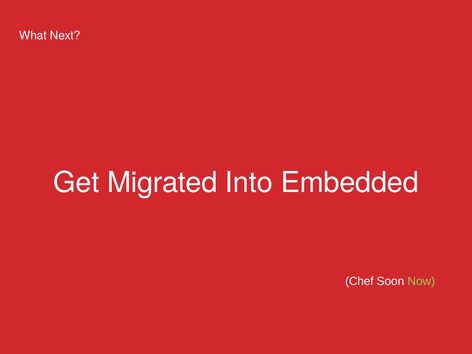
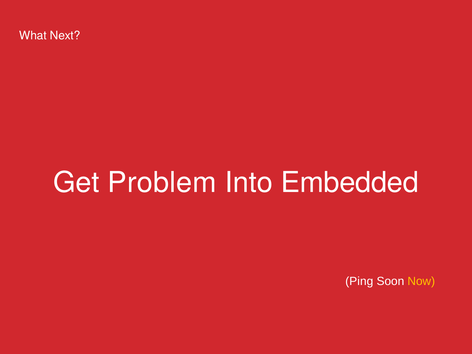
Migrated: Migrated -> Problem
Chef: Chef -> Ping
Now colour: light green -> yellow
